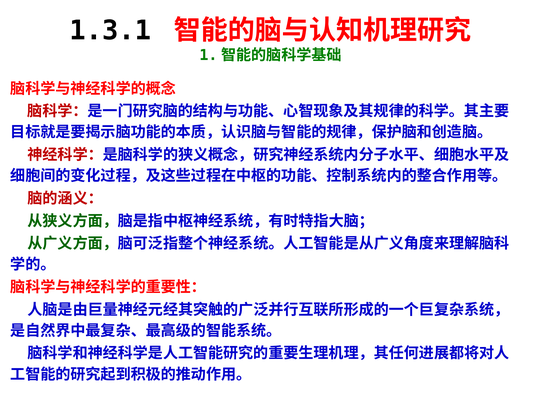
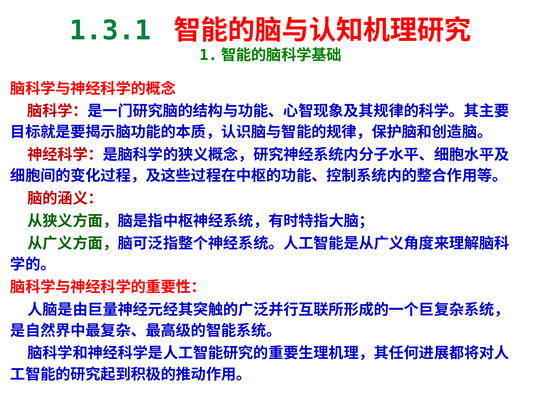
1.3.1 colour: black -> green
